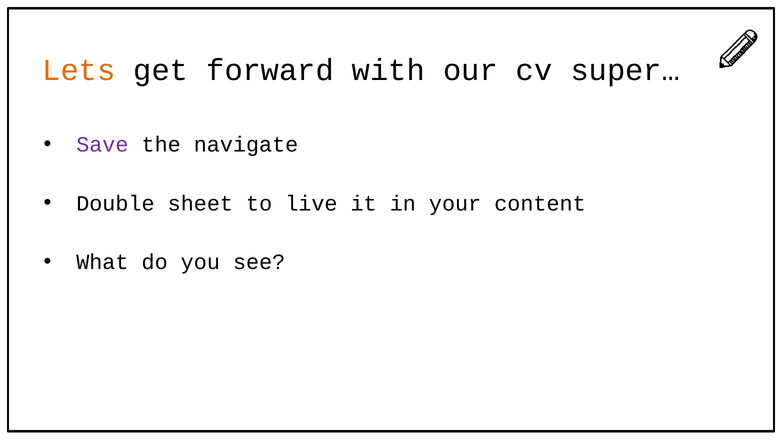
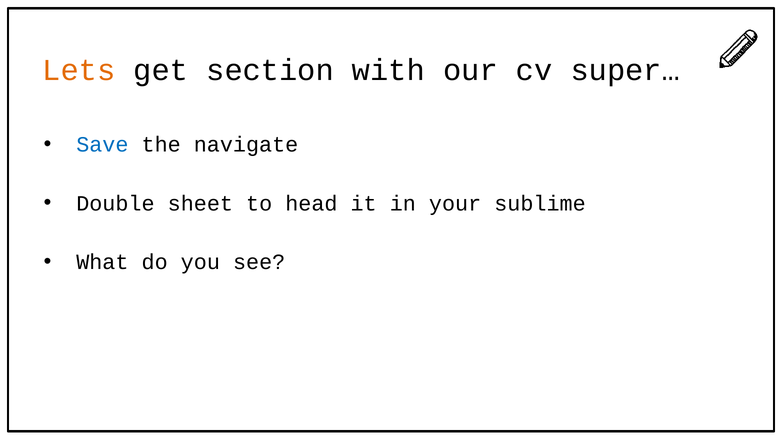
forward: forward -> section
Save colour: purple -> blue
live: live -> head
content: content -> sublime
